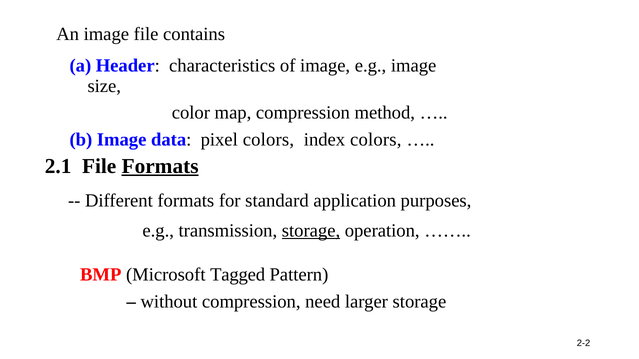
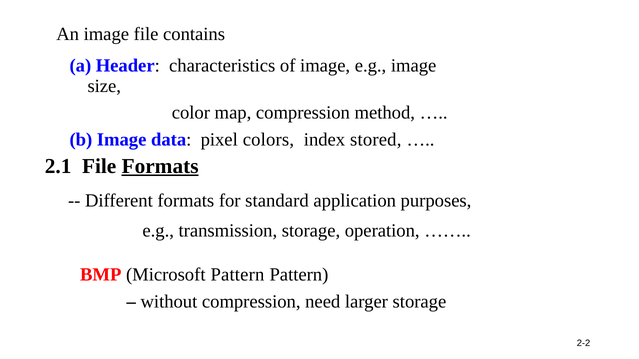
index colors: colors -> stored
storage at (311, 231) underline: present -> none
Microsoft Tagged: Tagged -> Pattern
